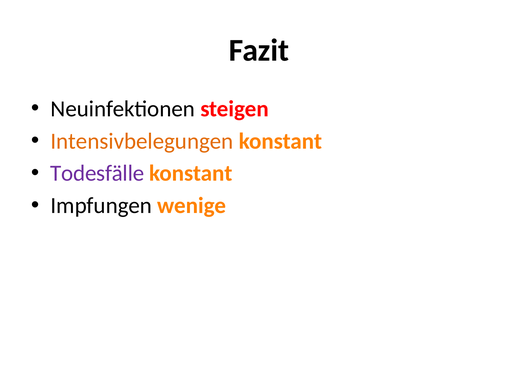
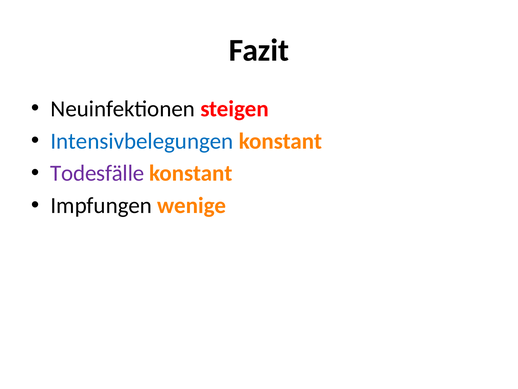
Intensivbelegungen colour: orange -> blue
